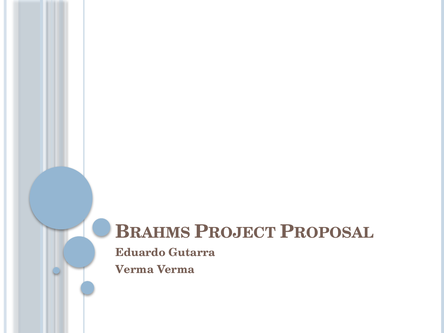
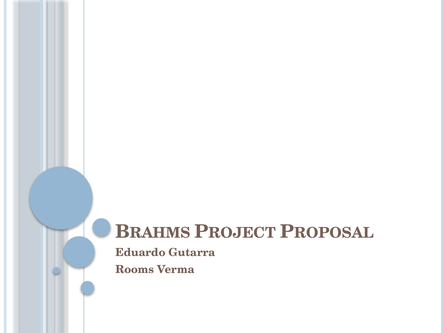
Verma at (135, 270): Verma -> Rooms
